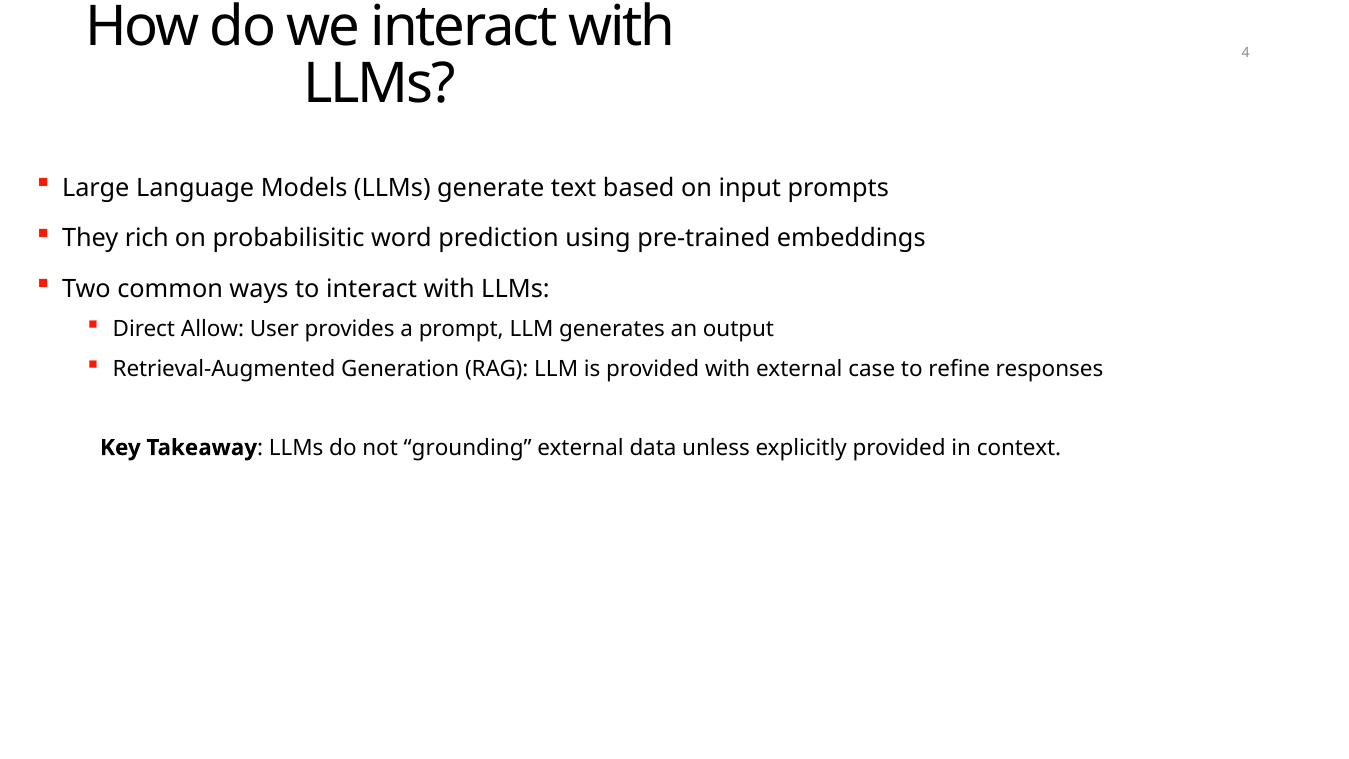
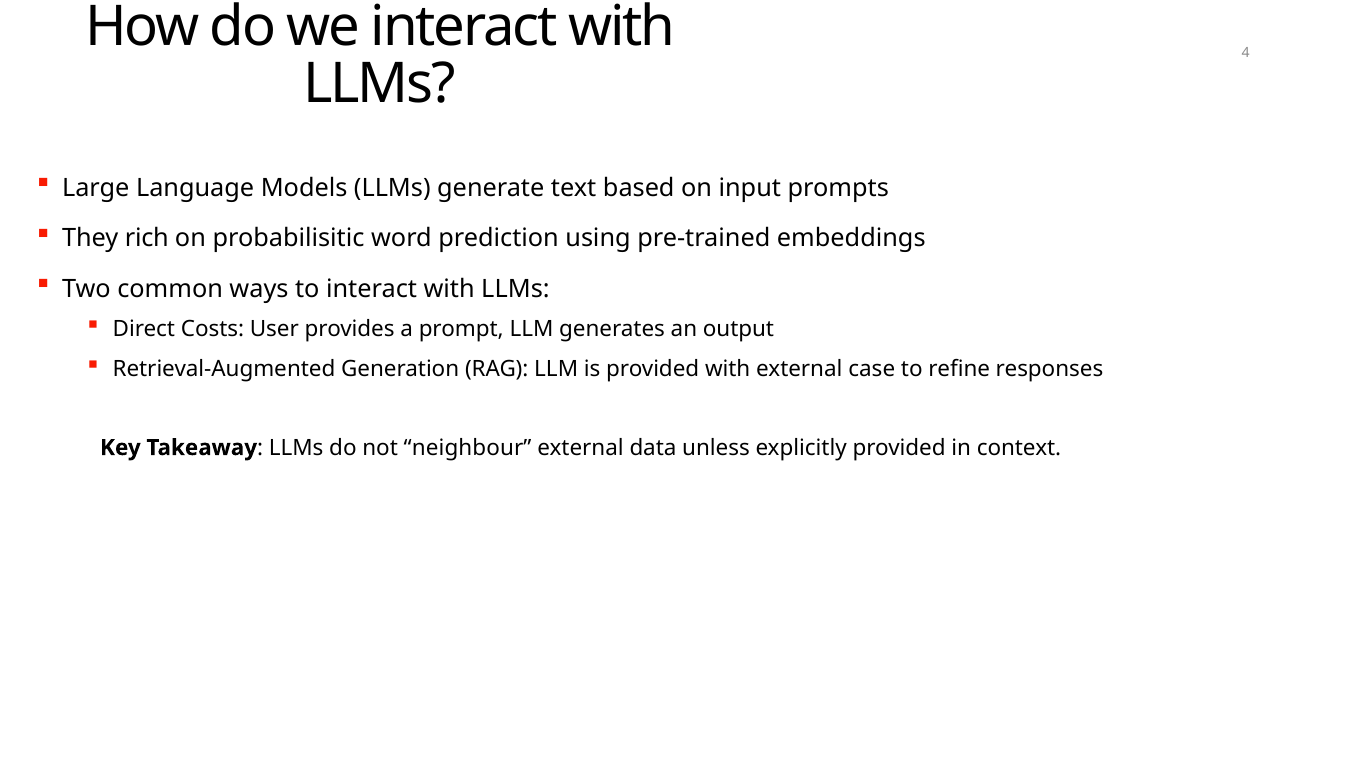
Allow: Allow -> Costs
grounding: grounding -> neighbour
